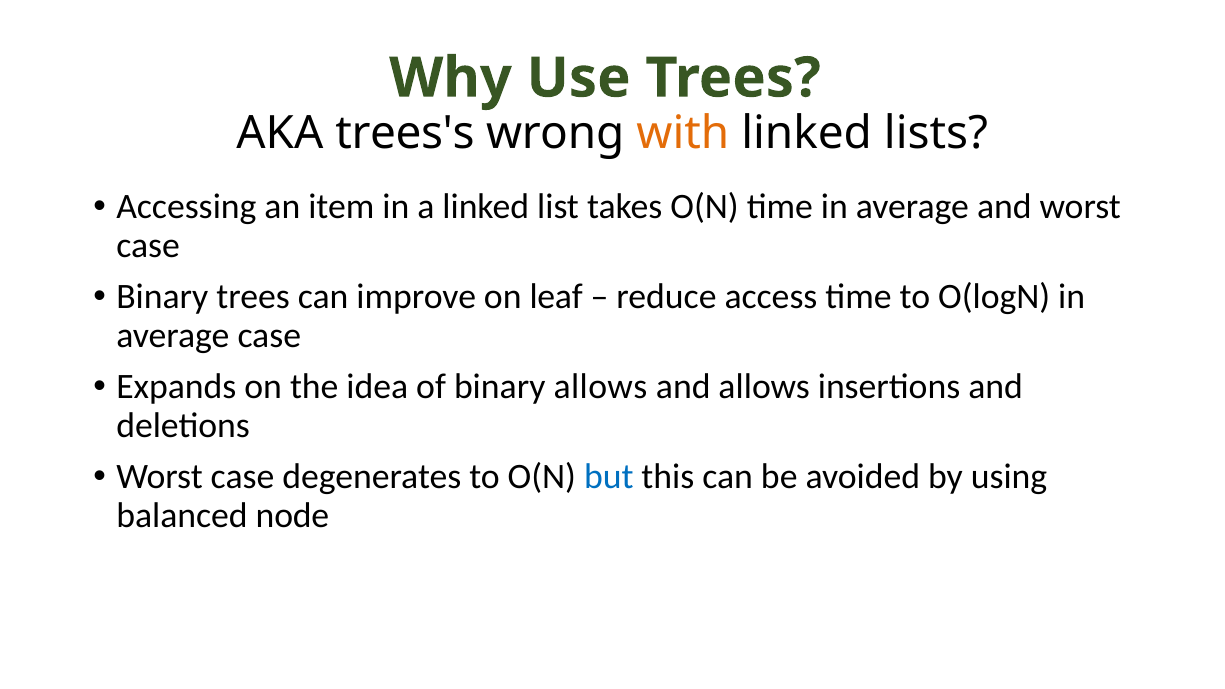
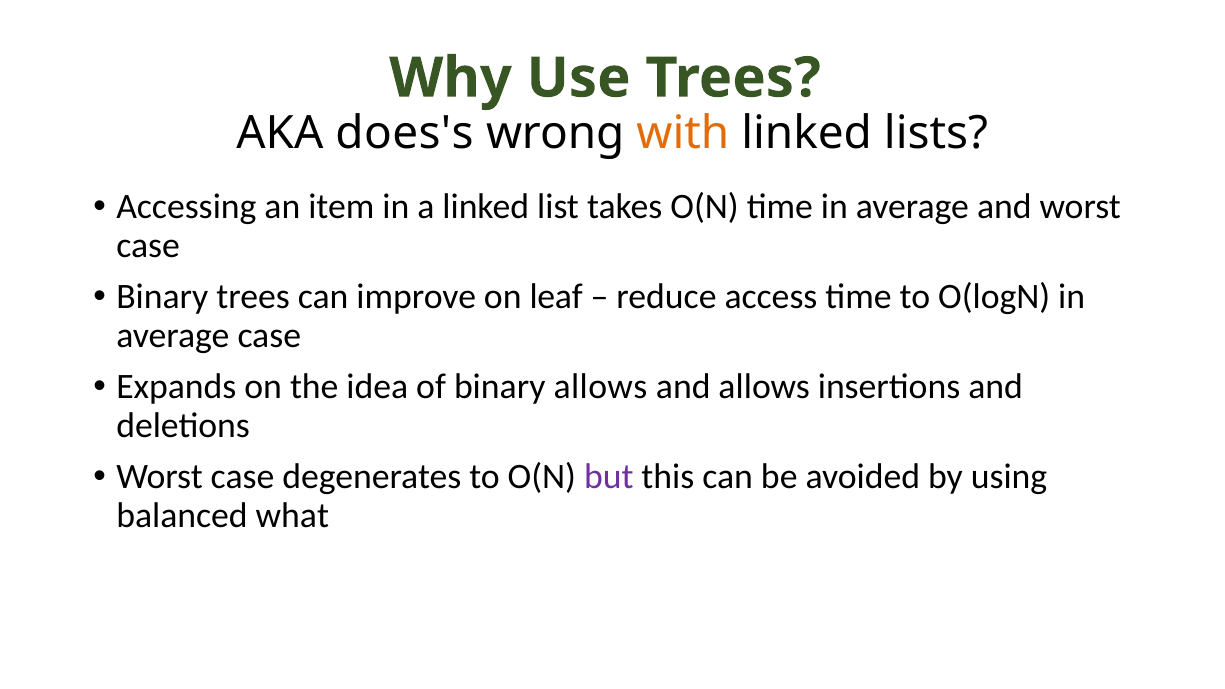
trees's: trees's -> does's
but colour: blue -> purple
node: node -> what
